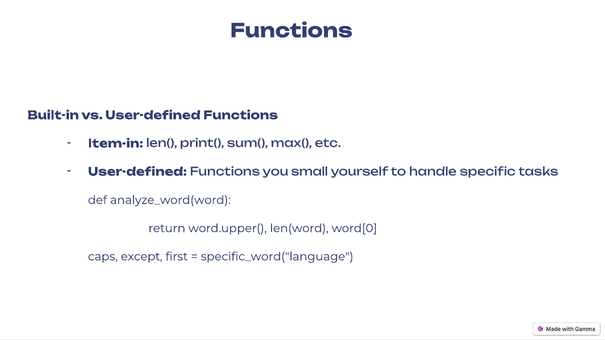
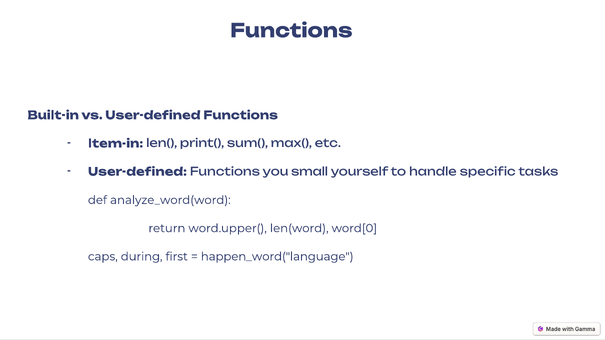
except: except -> during
specific_word("language: specific_word("language -> happen_word("language
